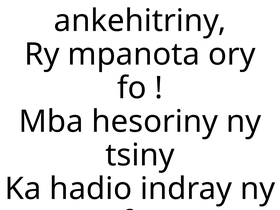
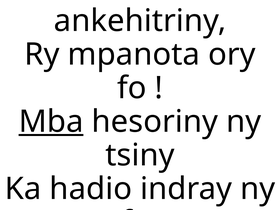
Mba underline: none -> present
